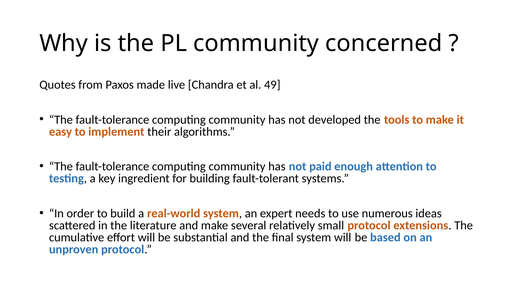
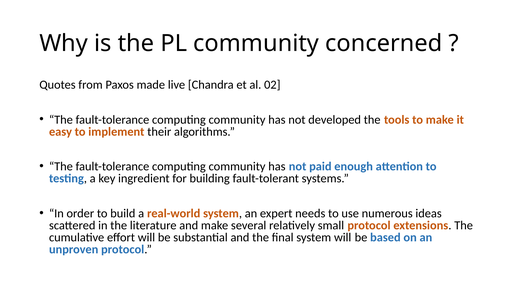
49: 49 -> 02
